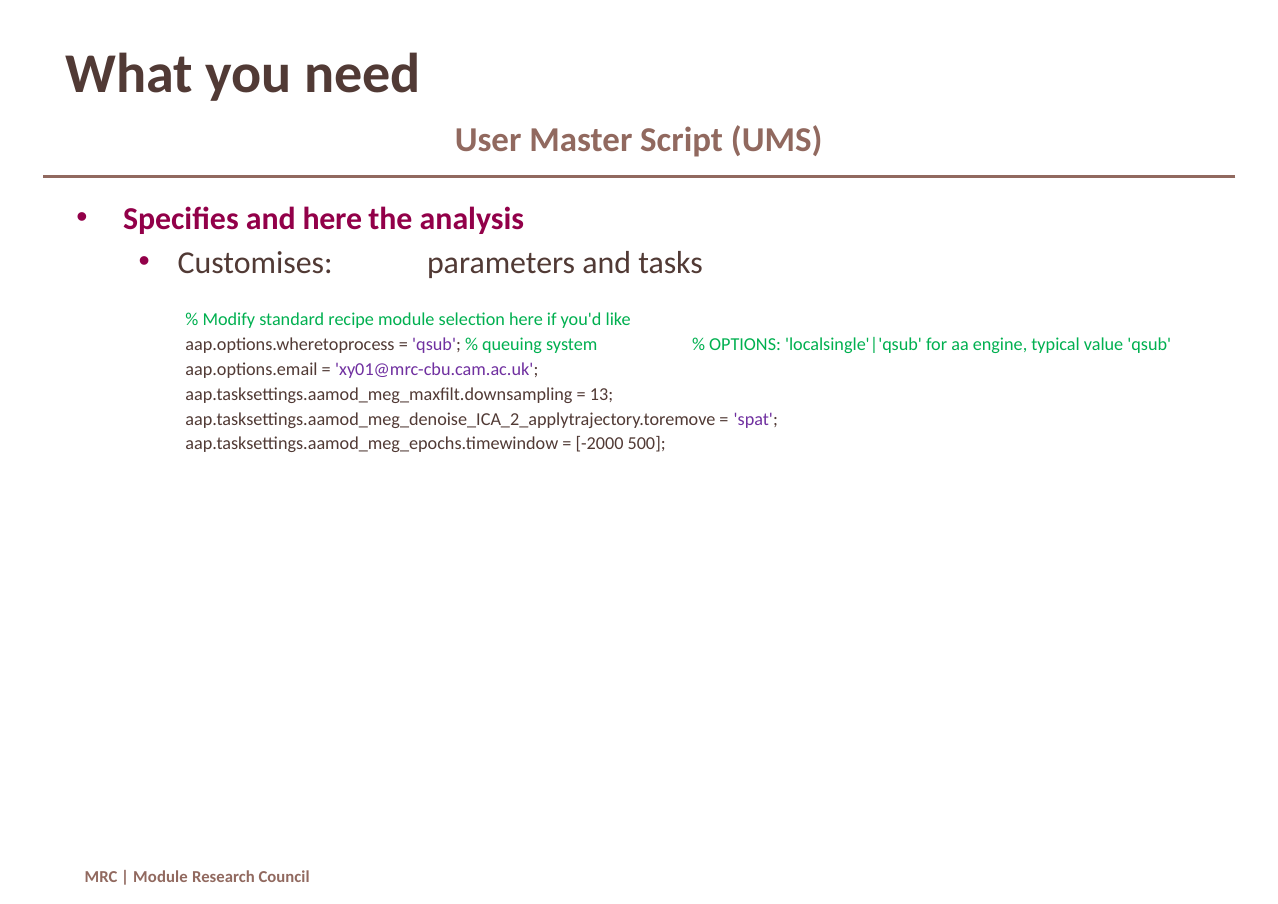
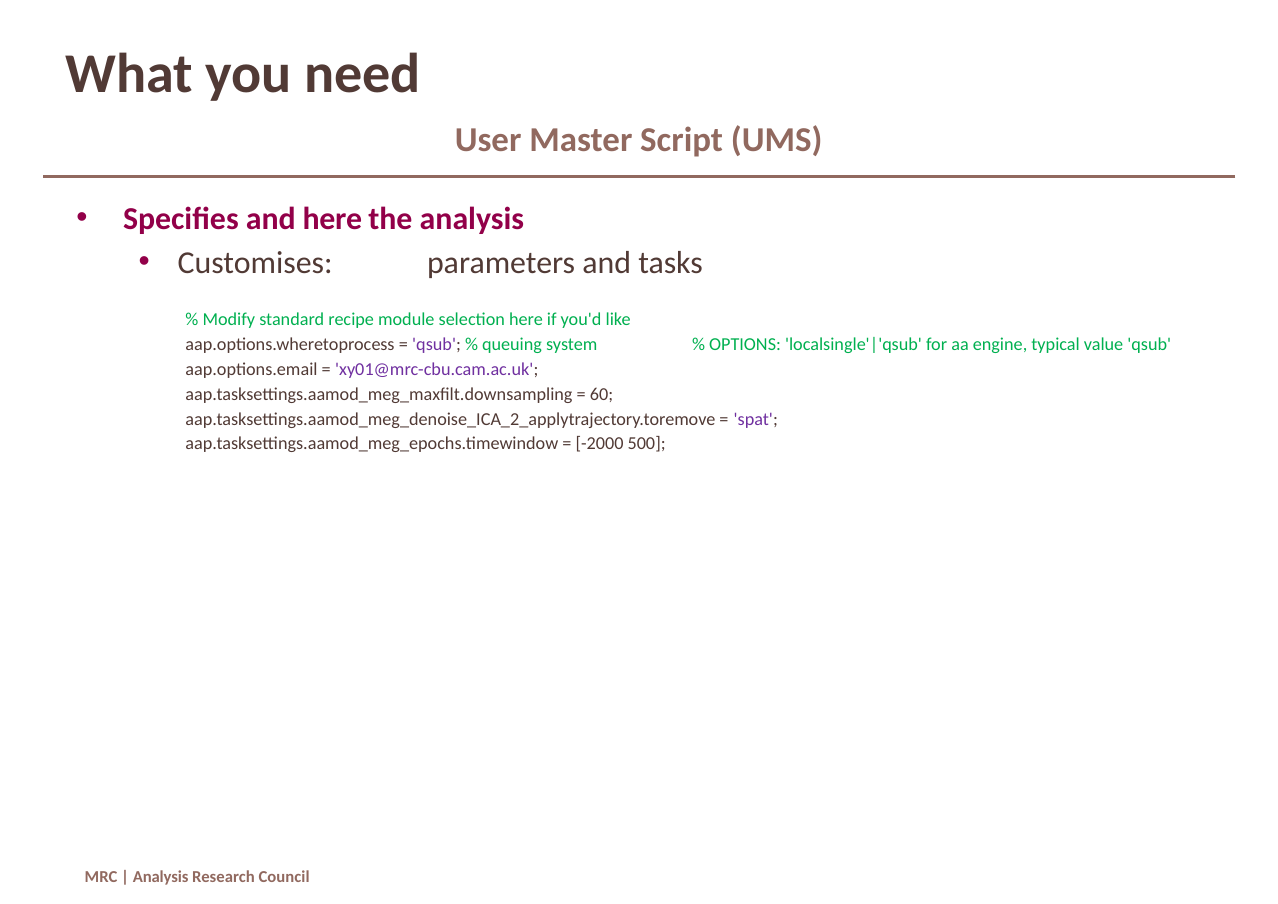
13: 13 -> 60
Module at (161, 877): Module -> Analysis
